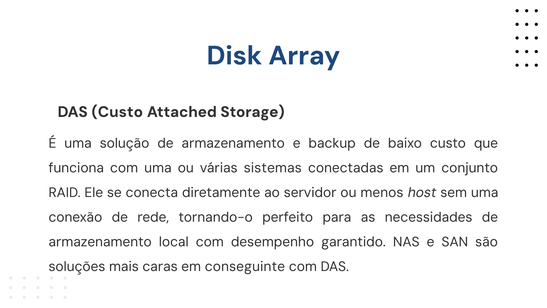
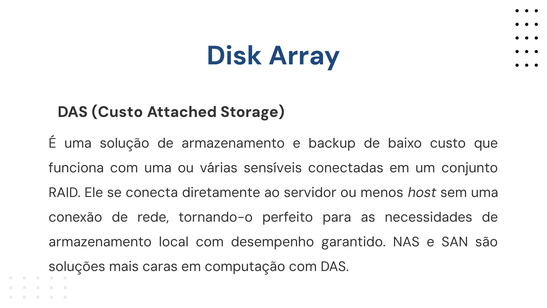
sistemas: sistemas -> sensíveis
conseguinte: conseguinte -> computação
